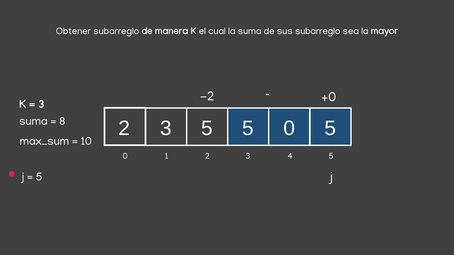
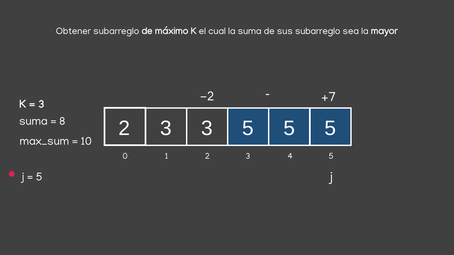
manera: manera -> máximo
+0: +0 -> +7
2 5: 5 -> 3
0 at (289, 129): 0 -> 5
